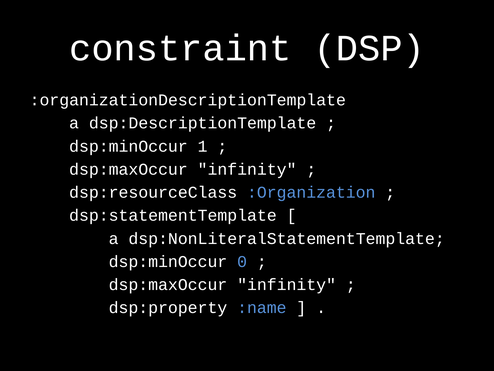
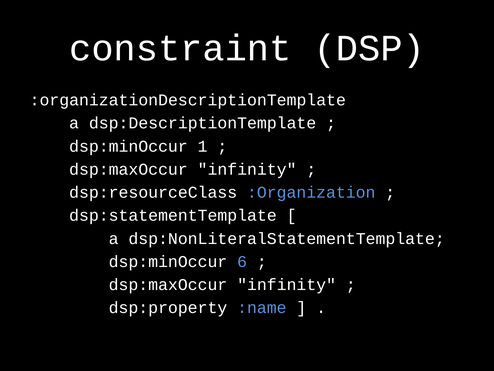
0: 0 -> 6
